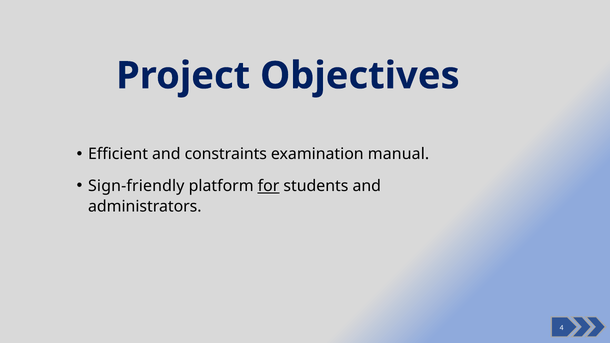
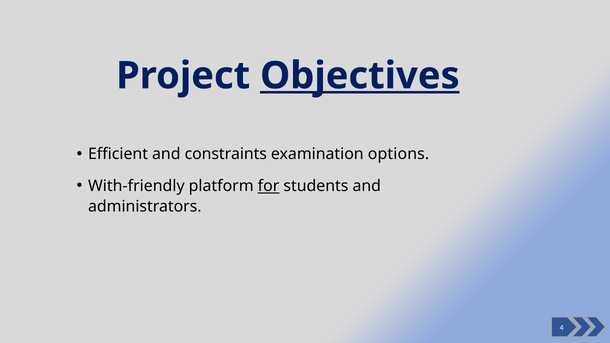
Objectives underline: none -> present
manual: manual -> options
Sign-friendly: Sign-friendly -> With-friendly
